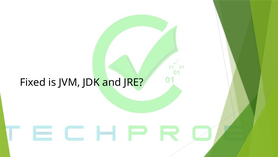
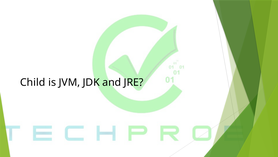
Fixed: Fixed -> Child
